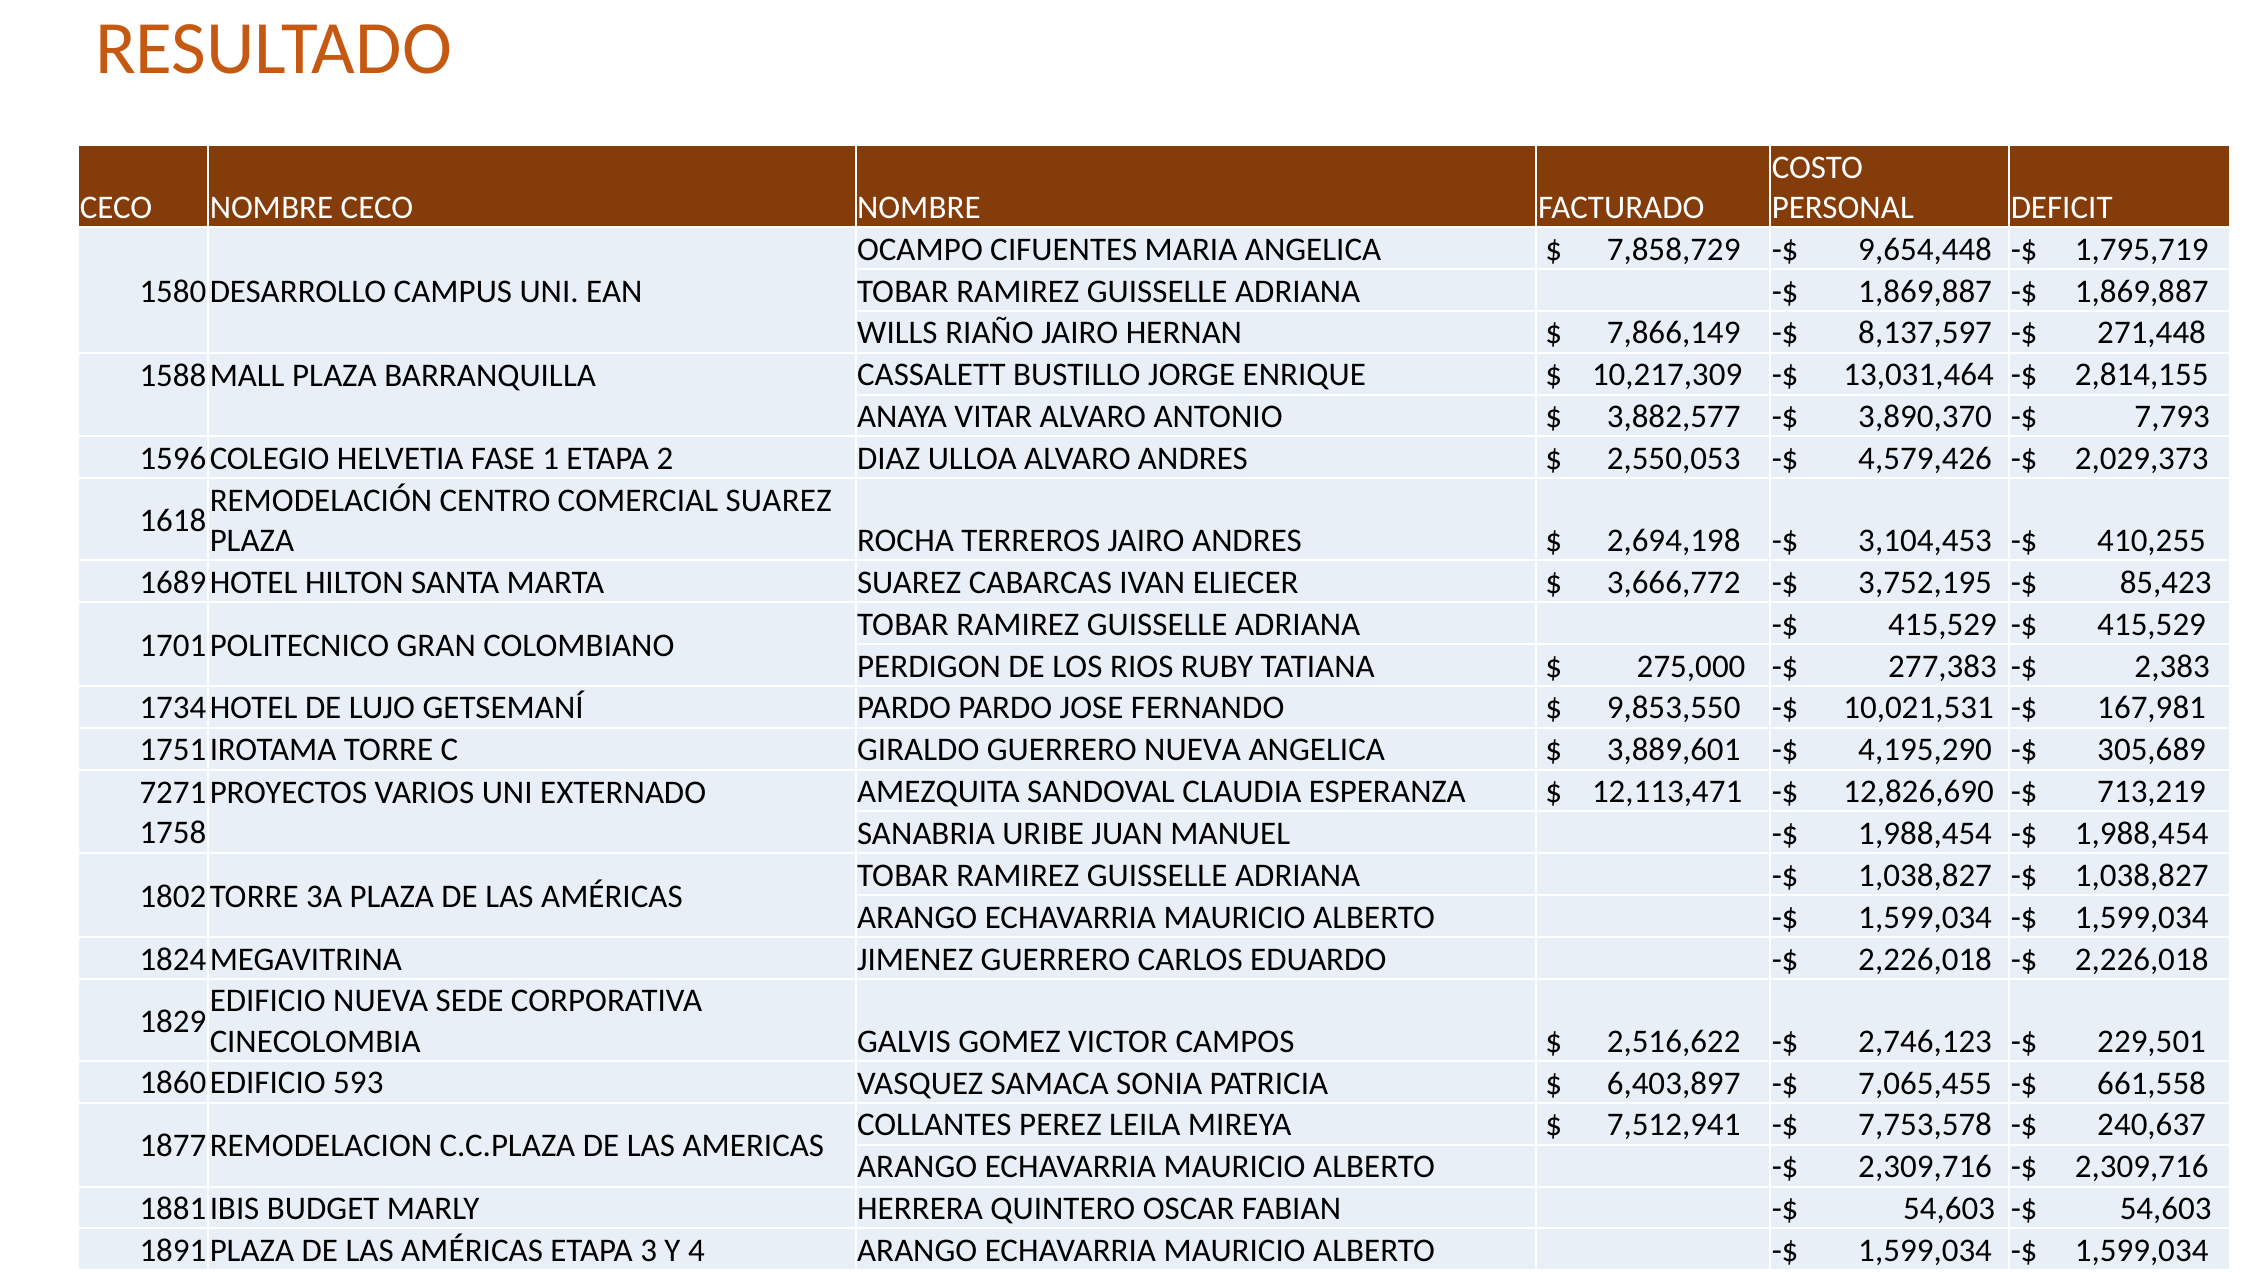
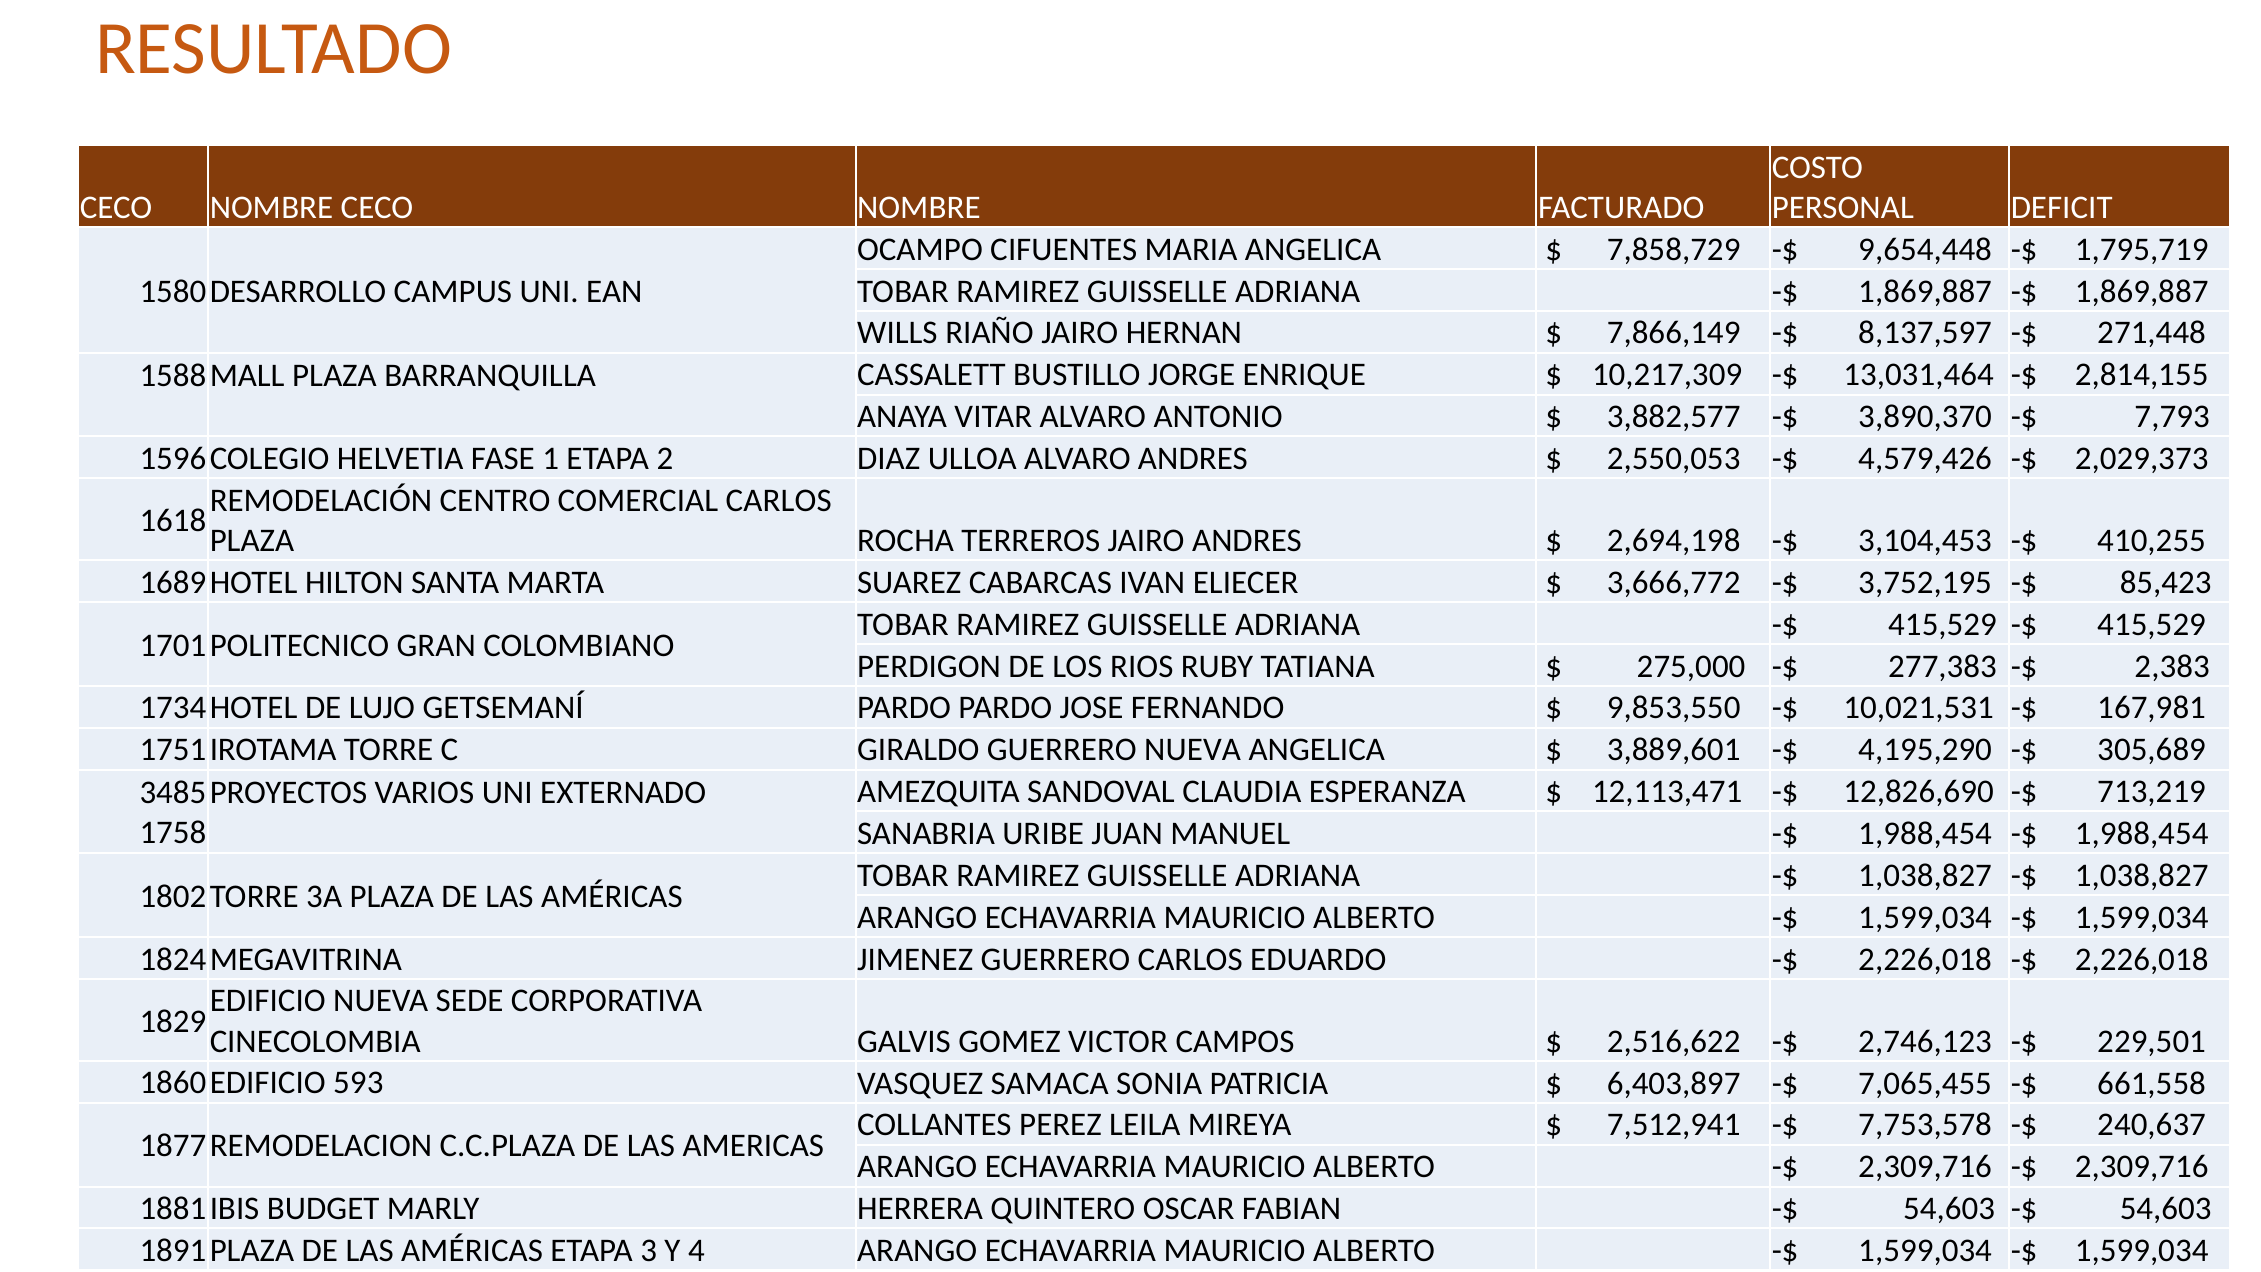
COMERCIAL SUAREZ: SUAREZ -> CARLOS
7271: 7271 -> 3485
